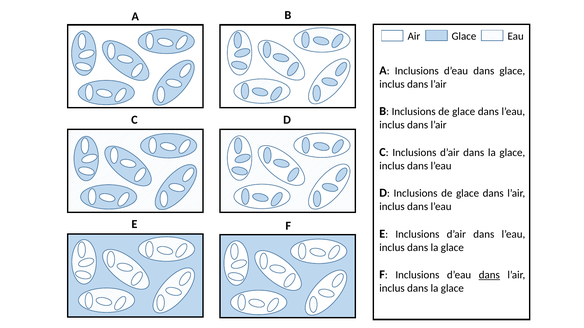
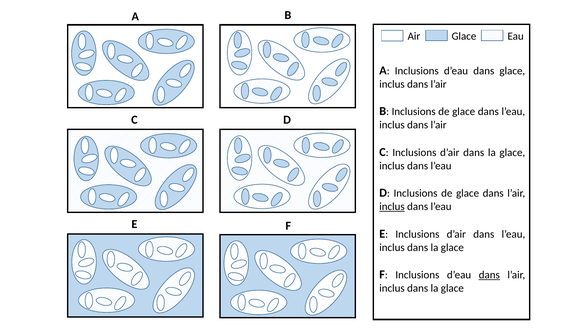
inclus at (392, 207) underline: none -> present
